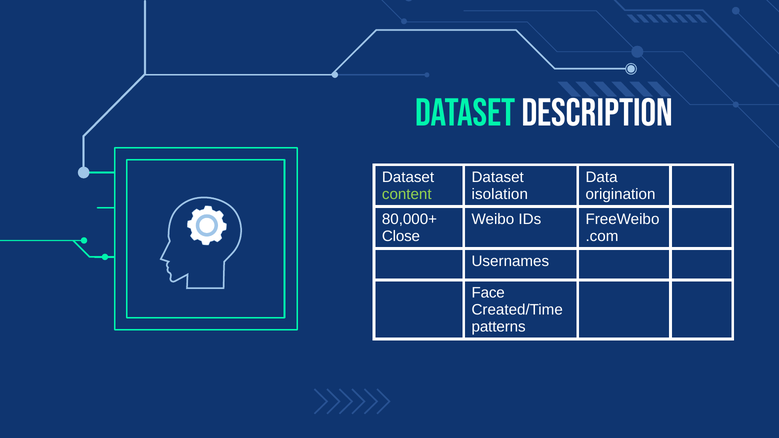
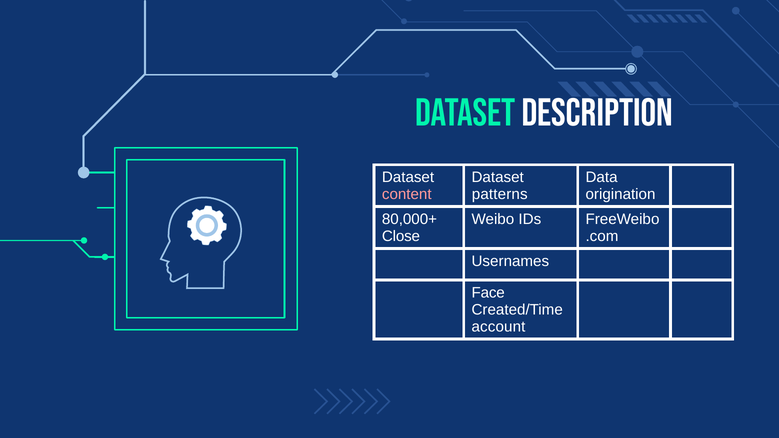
content colour: light green -> pink
isolation: isolation -> patterns
patterns: patterns -> account
